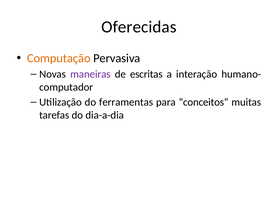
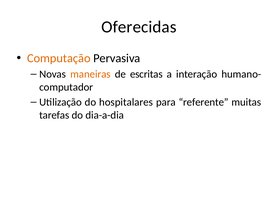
maneiras colour: purple -> orange
ferramentas: ferramentas -> hospitalares
conceitos: conceitos -> referente
